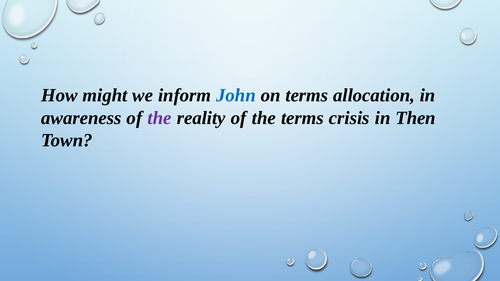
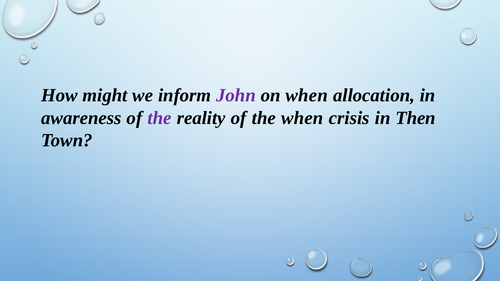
John colour: blue -> purple
on terms: terms -> when
the terms: terms -> when
